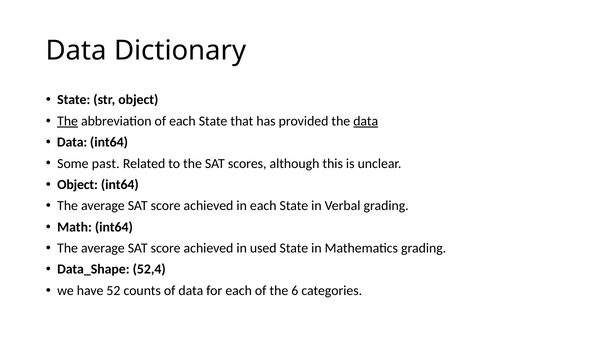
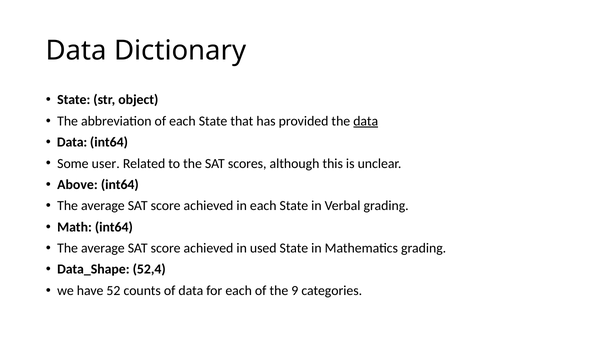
The at (68, 121) underline: present -> none
past: past -> user
Object at (78, 184): Object -> Above
6: 6 -> 9
